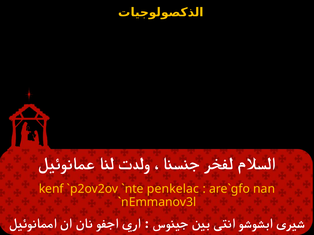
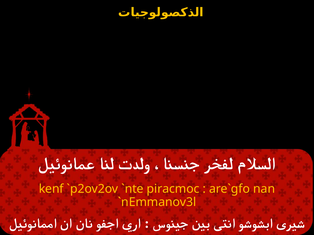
penkelac: penkelac -> piracmoc
